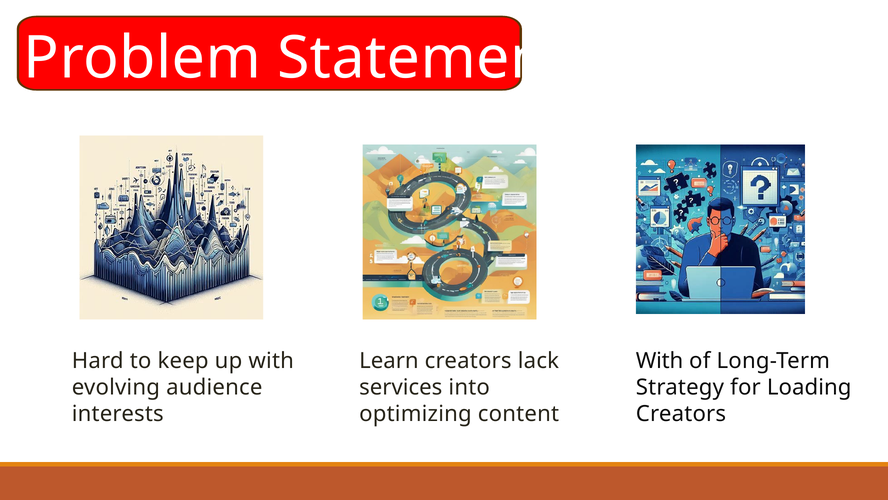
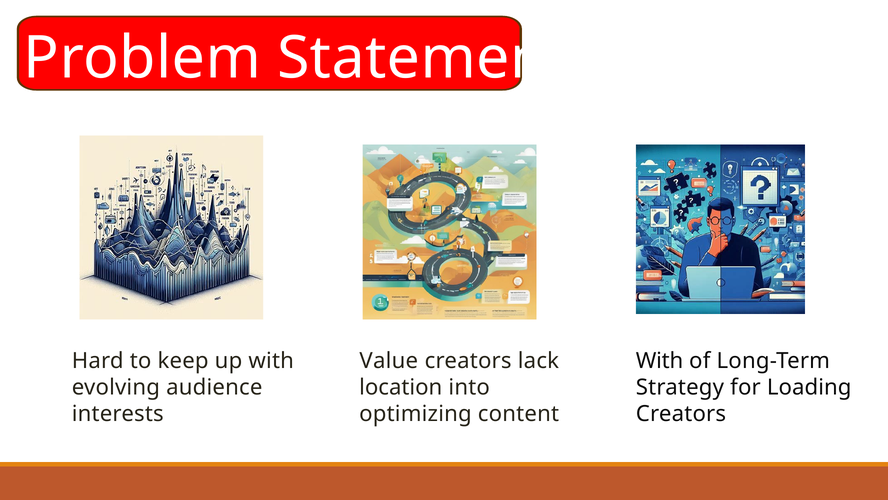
Learn: Learn -> Value
services: services -> location
